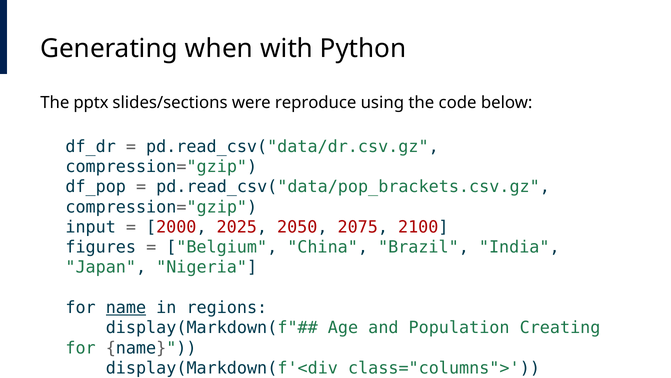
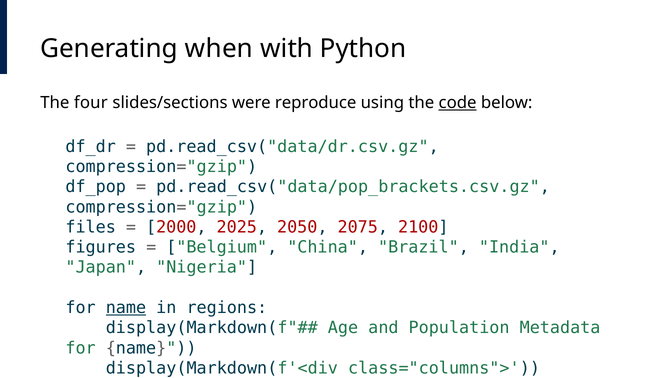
pptx: pptx -> four
code underline: none -> present
input: input -> files
Creating: Creating -> Metadata
